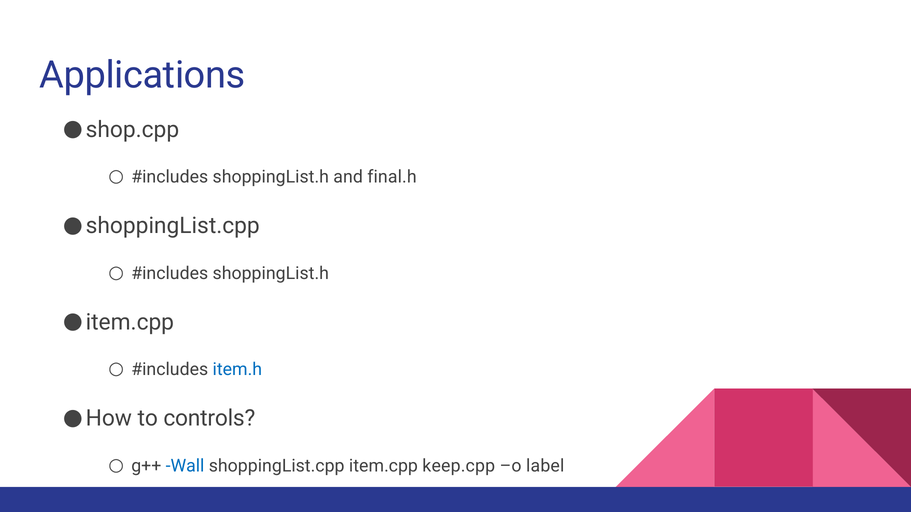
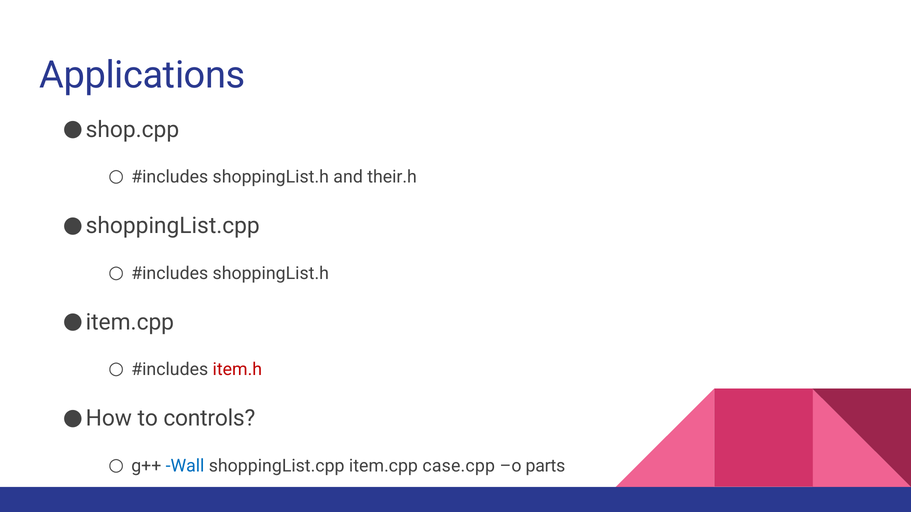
final.h: final.h -> their.h
item.h colour: blue -> red
keep.cpp: keep.cpp -> case.cpp
label: label -> parts
